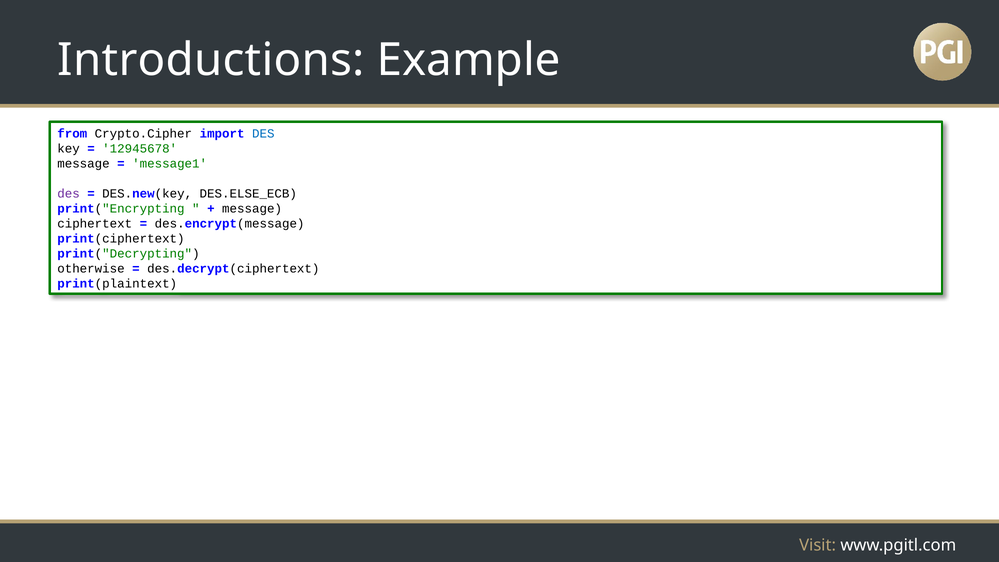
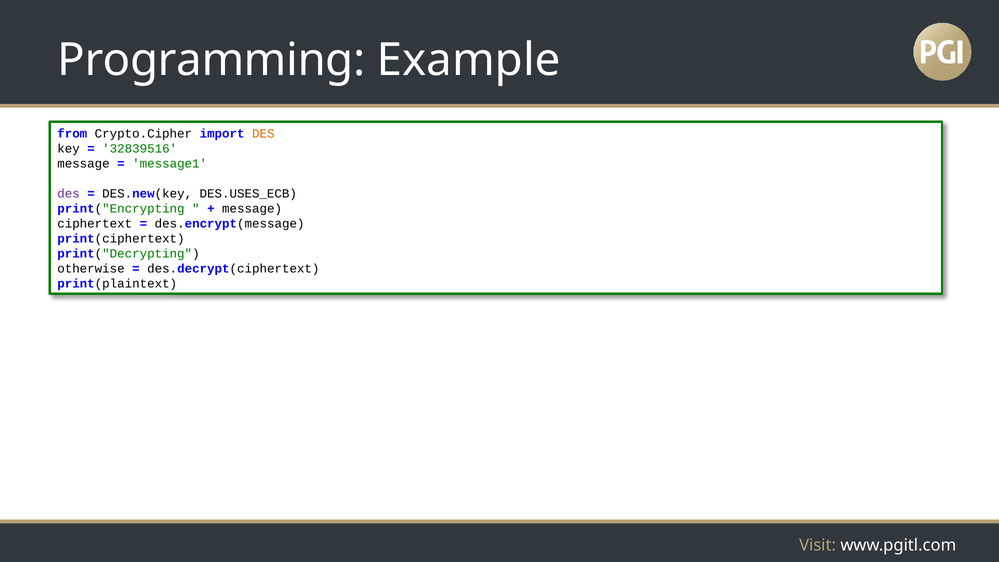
Introductions: Introductions -> Programming
DES at (263, 134) colour: blue -> orange
12945678: 12945678 -> 32839516
DES.ELSE_ECB: DES.ELSE_ECB -> DES.USES_ECB
